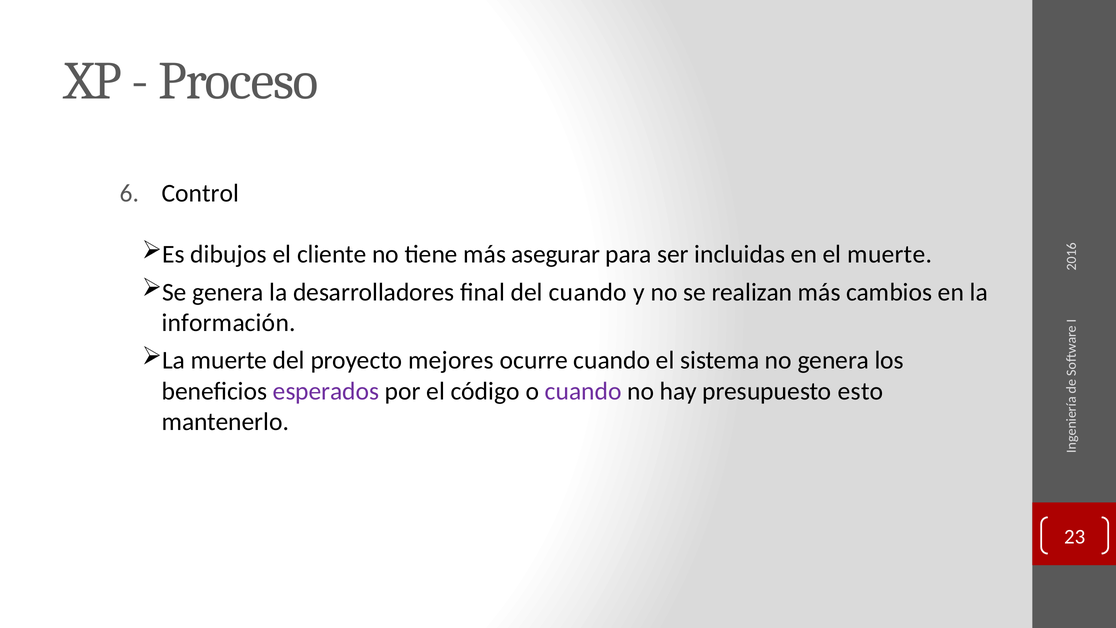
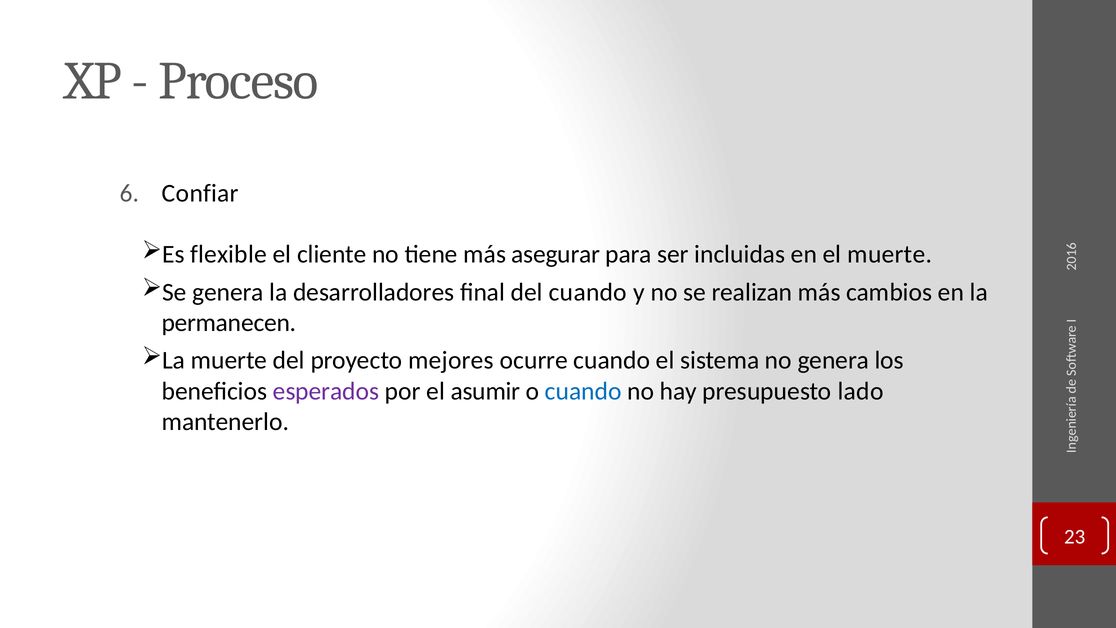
Control: Control -> Confiar
dibujos: dibujos -> flexible
información: información -> permanecen
código: código -> asumir
cuando at (583, 391) colour: purple -> blue
esto: esto -> lado
